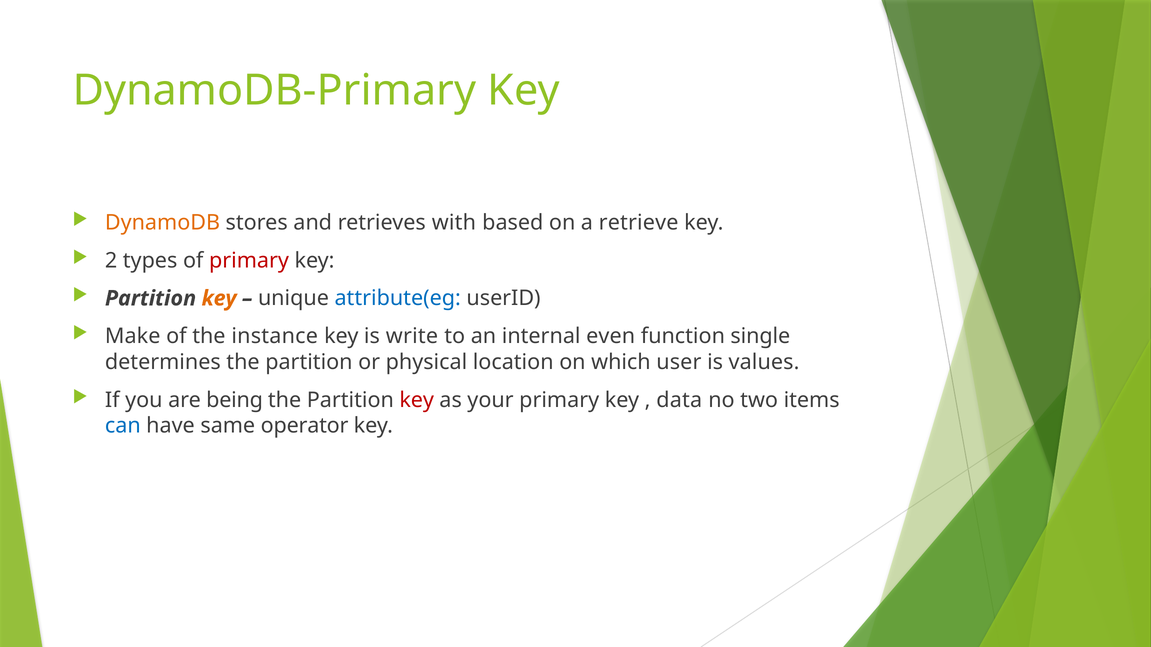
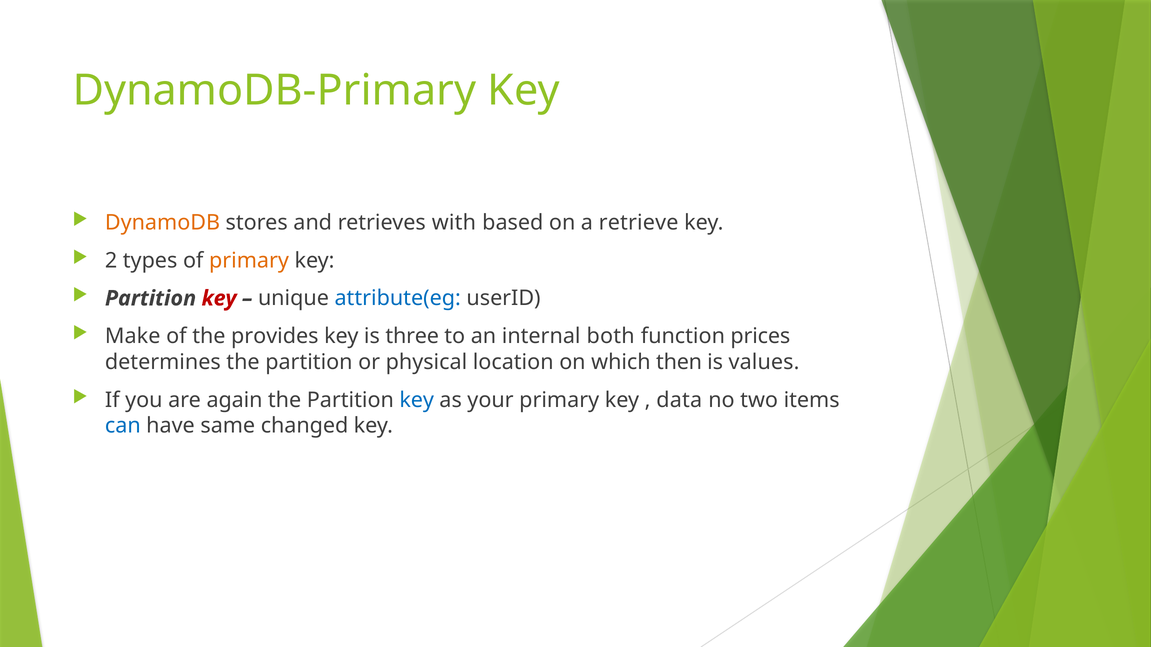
primary at (249, 261) colour: red -> orange
key at (219, 299) colour: orange -> red
instance: instance -> provides
write: write -> three
even: even -> both
single: single -> prices
user: user -> then
being: being -> again
key at (417, 400) colour: red -> blue
operator: operator -> changed
